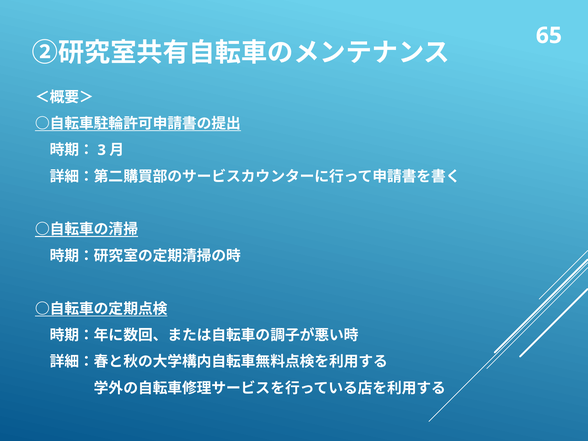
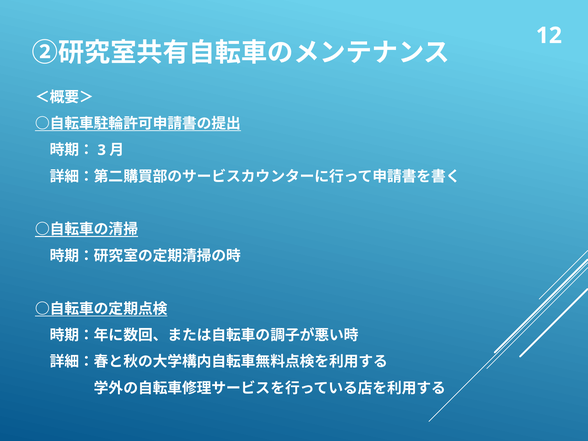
65: 65 -> 12
